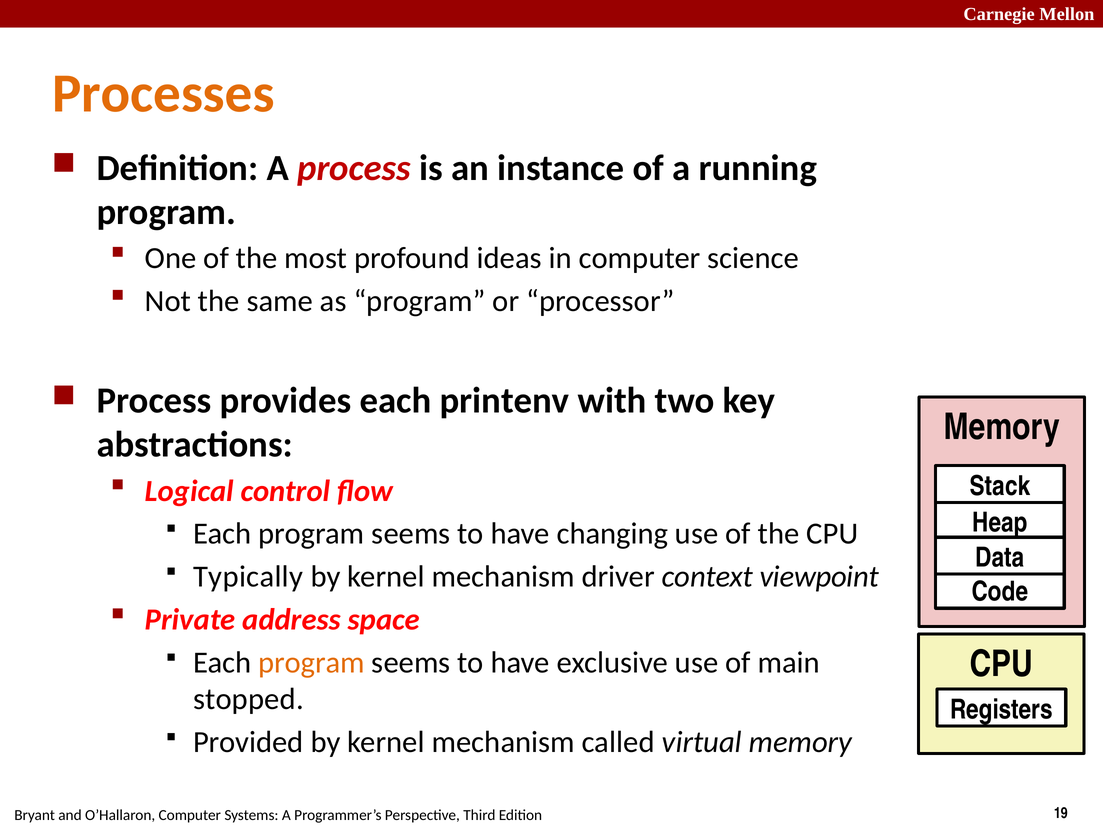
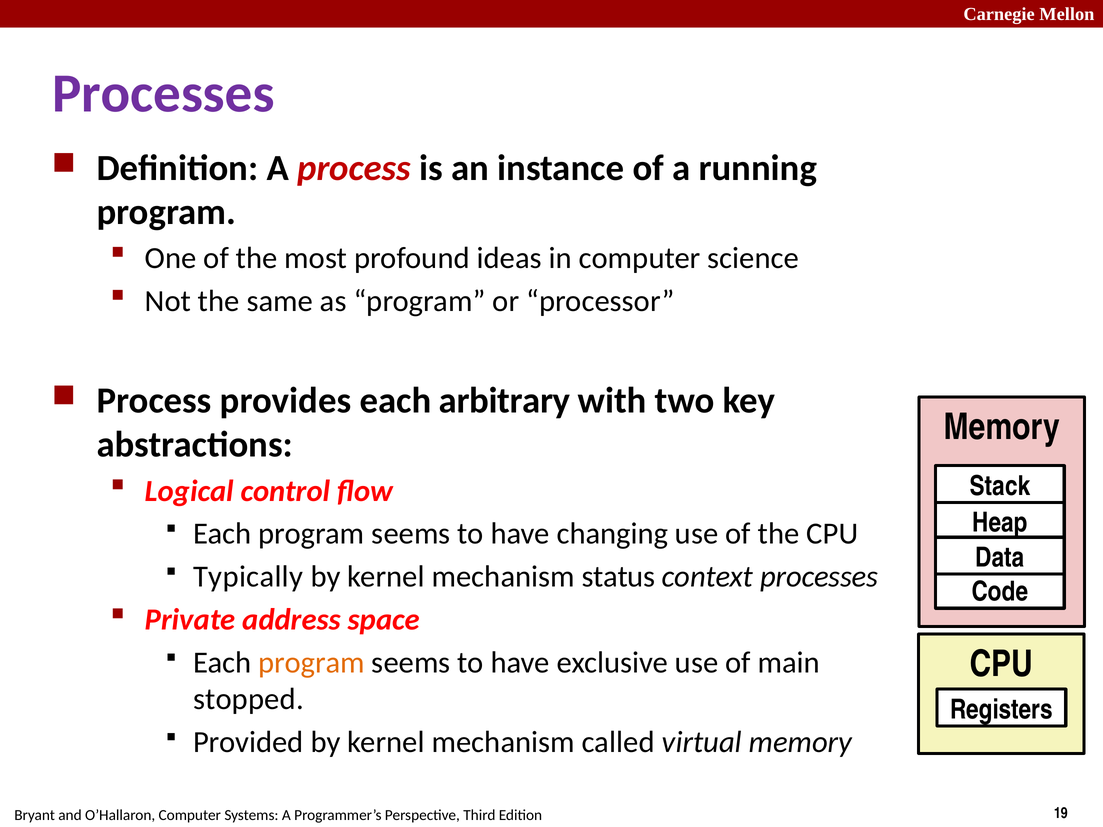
Processes at (163, 94) colour: orange -> purple
printenv: printenv -> arbitrary
driver: driver -> status
context viewpoint: viewpoint -> processes
